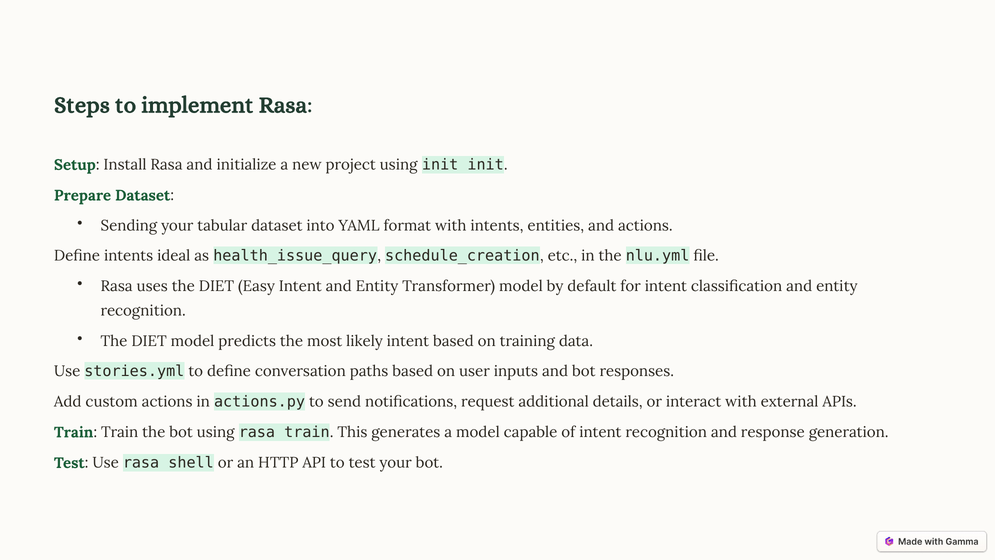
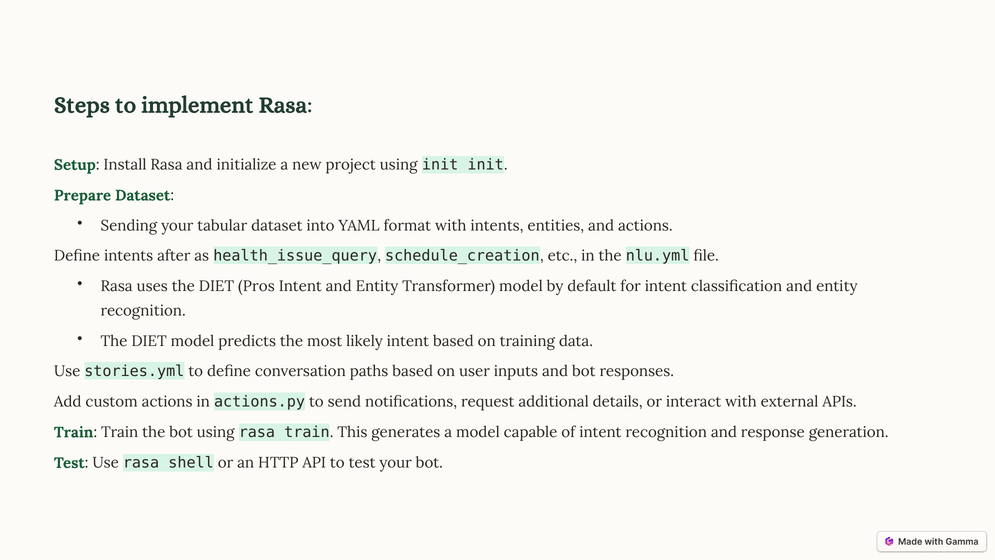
ideal: ideal -> after
Easy: Easy -> Pros
